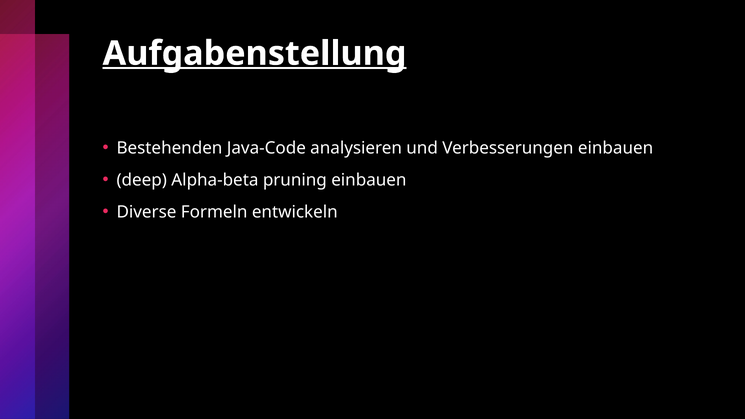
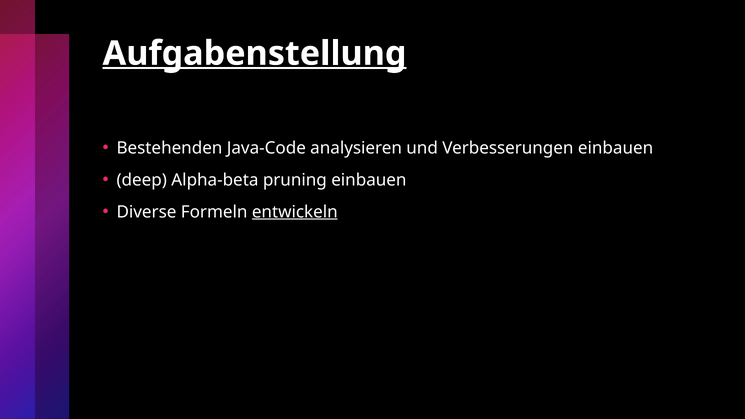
entwickeln underline: none -> present
